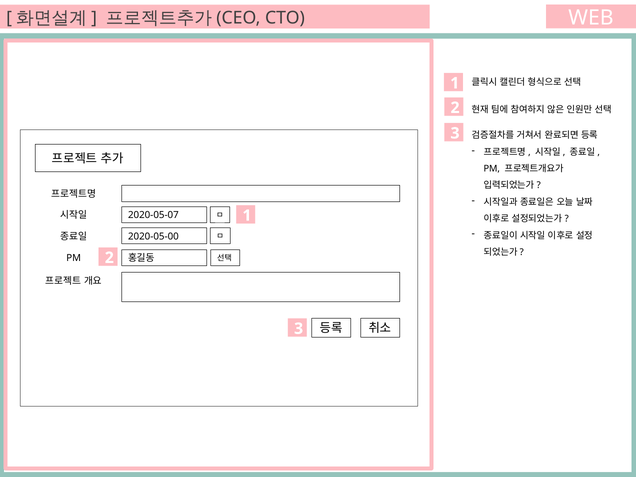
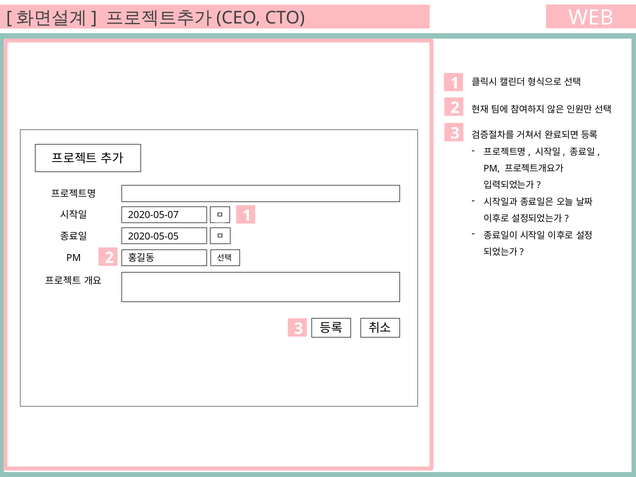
2020-05-00: 2020-05-00 -> 2020-05-05
